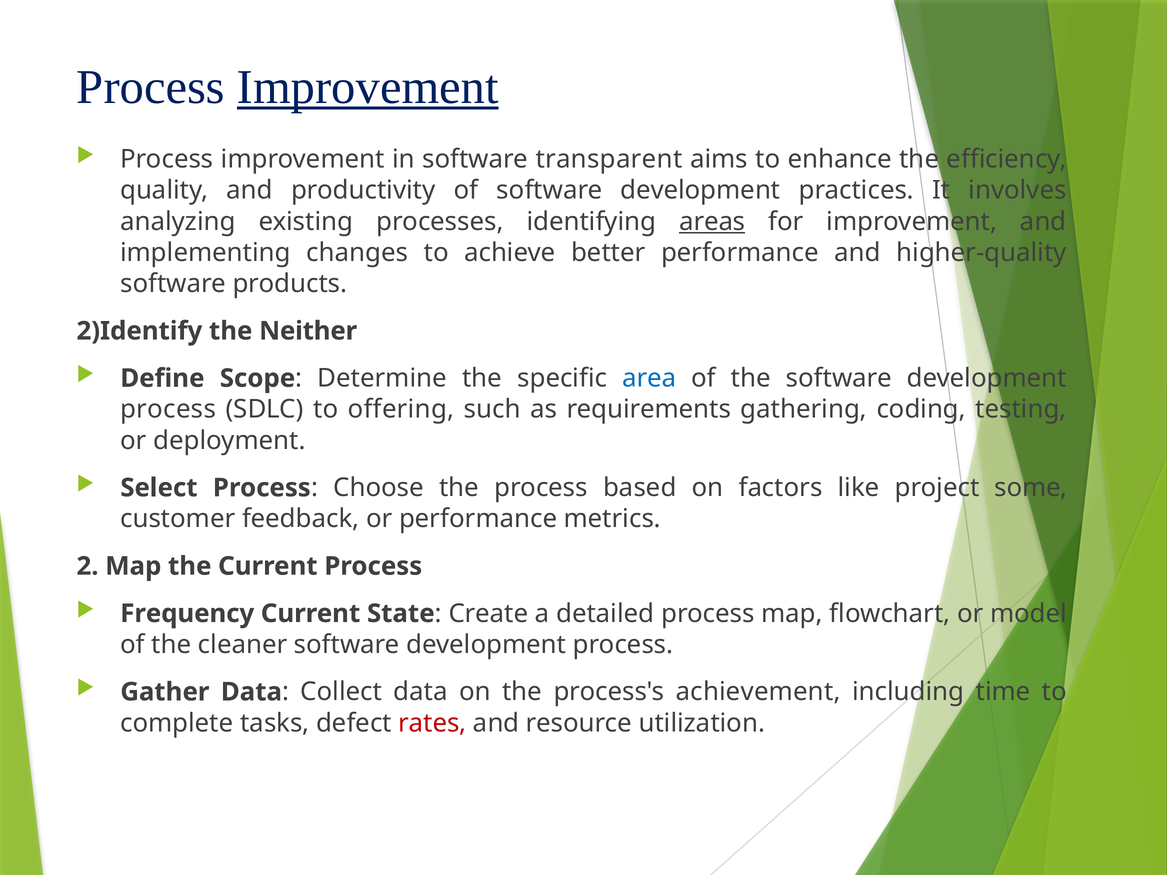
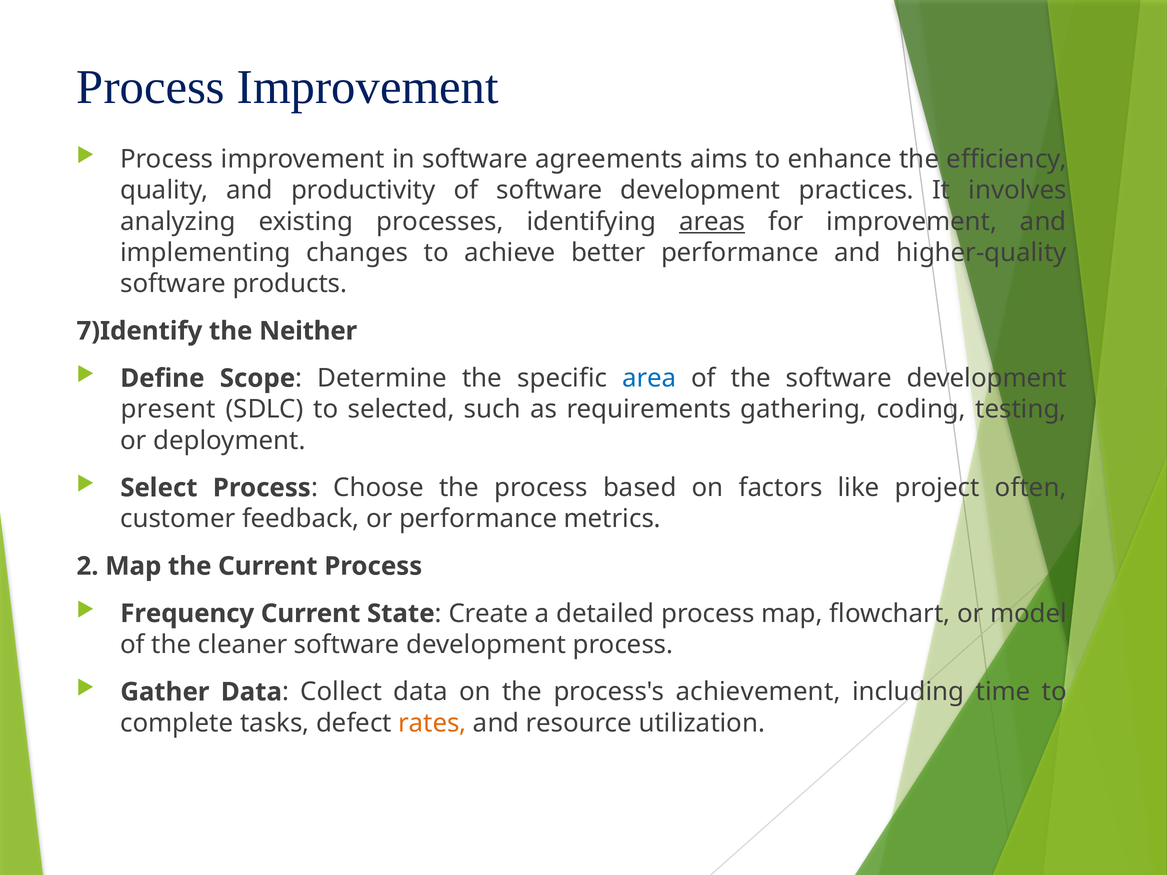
Improvement at (368, 87) underline: present -> none
transparent: transparent -> agreements
2)Identify: 2)Identify -> 7)Identify
process at (168, 410): process -> present
offering: offering -> selected
some: some -> often
rates colour: red -> orange
